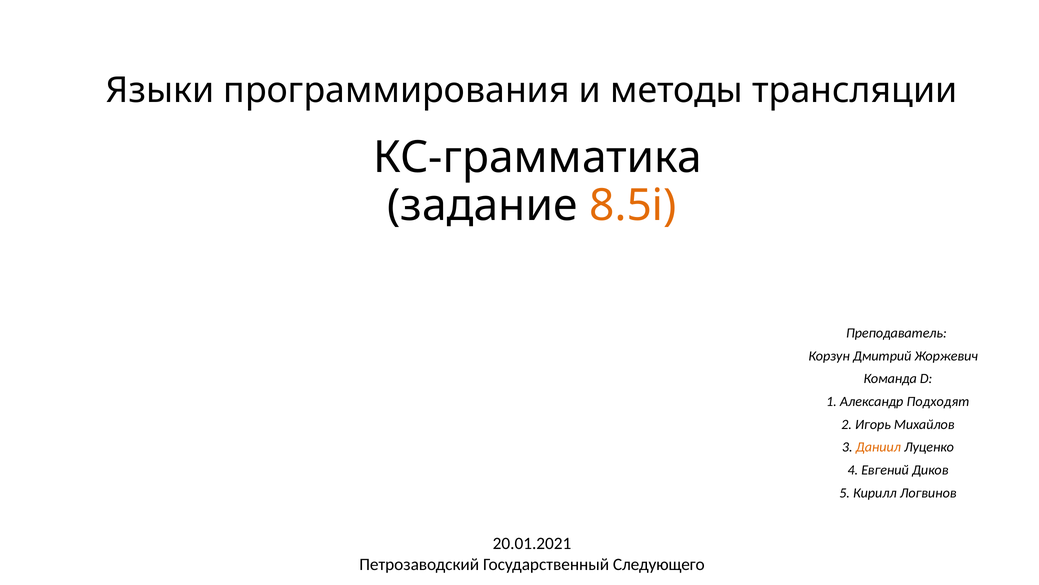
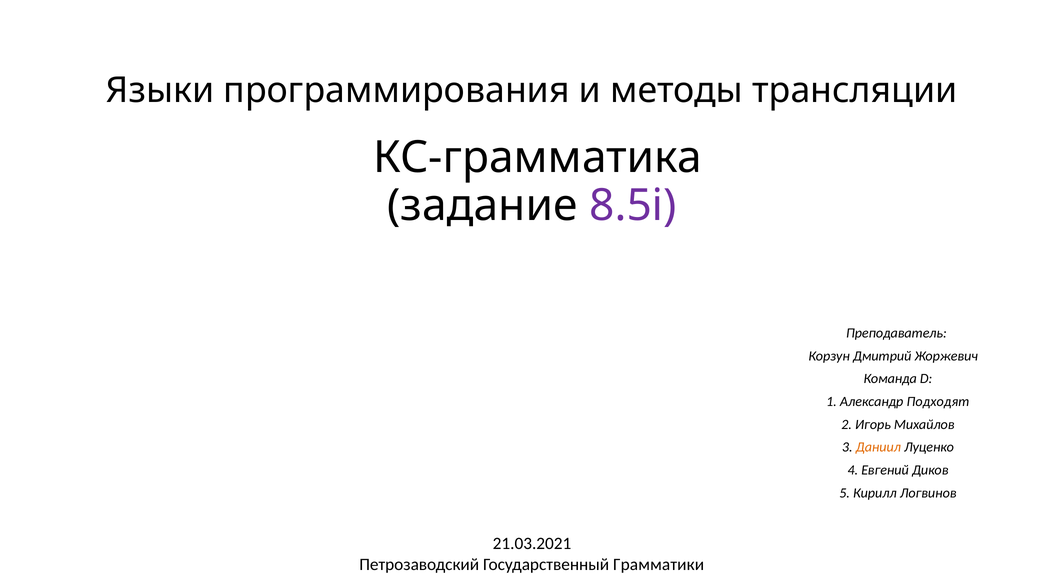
8.5i colour: orange -> purple
20.01.2021: 20.01.2021 -> 21.03.2021
Следующего: Следующего -> Грамматики
